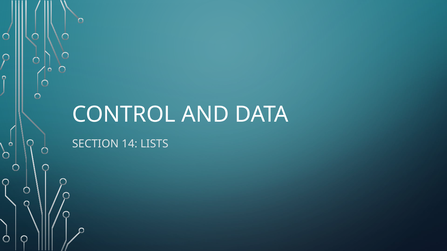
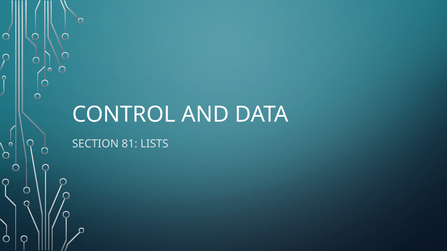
14: 14 -> 81
